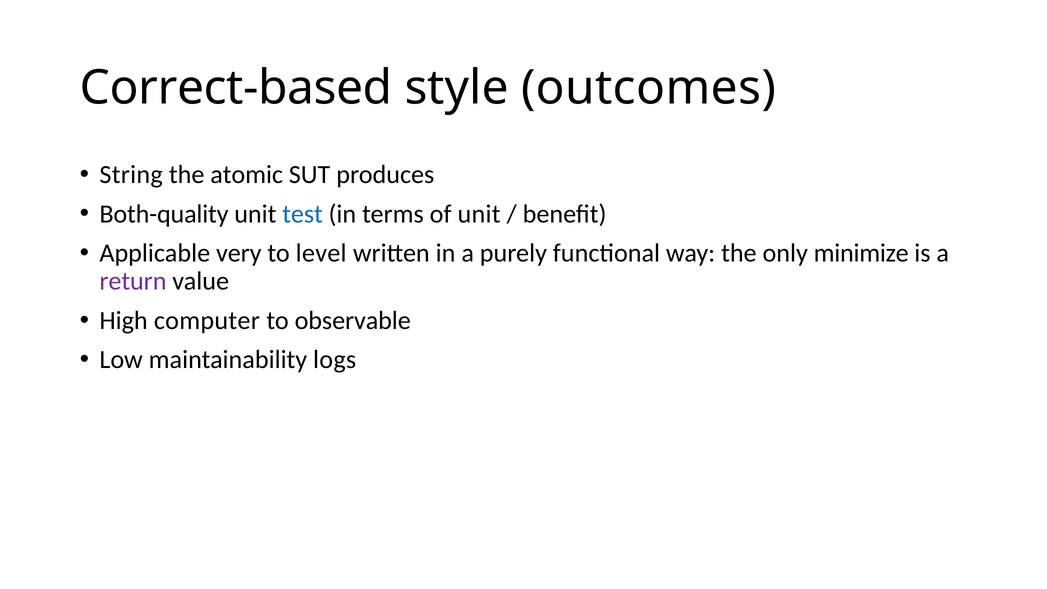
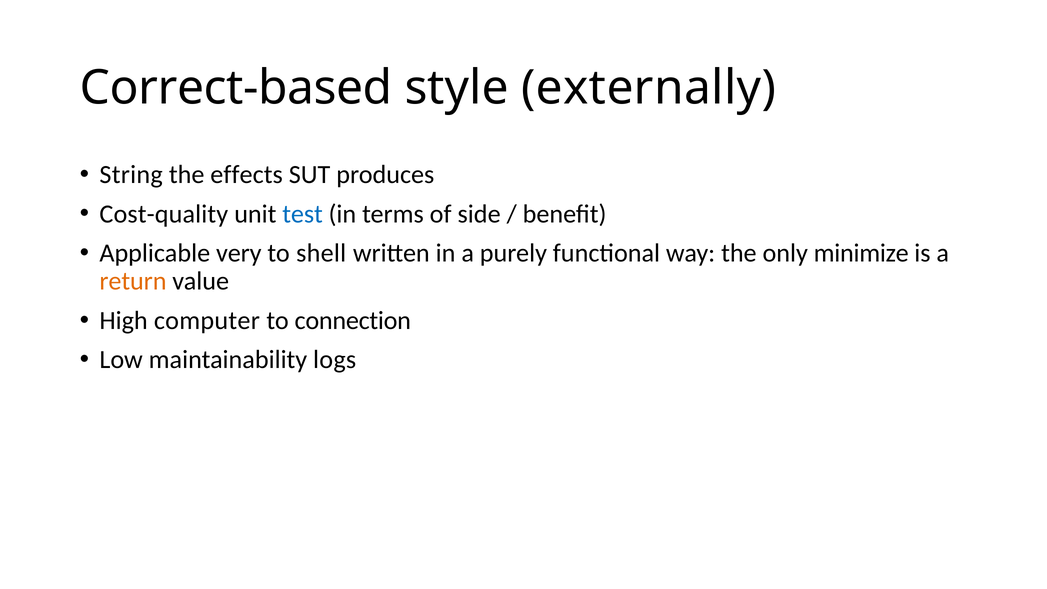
outcomes: outcomes -> externally
atomic: atomic -> effects
Both-quality: Both-quality -> Cost-quality
of unit: unit -> side
level: level -> shell
return colour: purple -> orange
observable: observable -> connection
